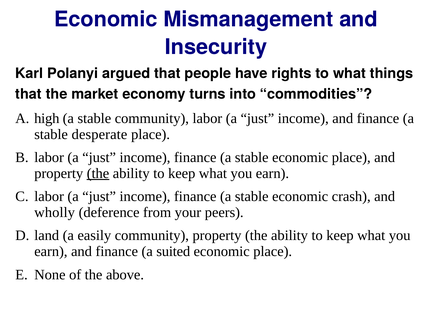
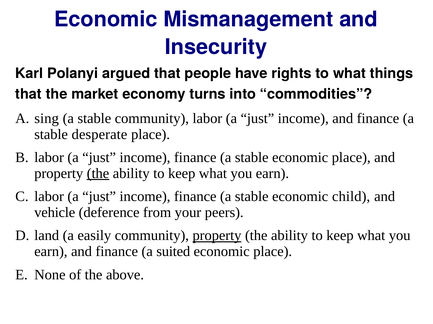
high: high -> sing
crash: crash -> child
wholly: wholly -> vehicle
property at (217, 236) underline: none -> present
